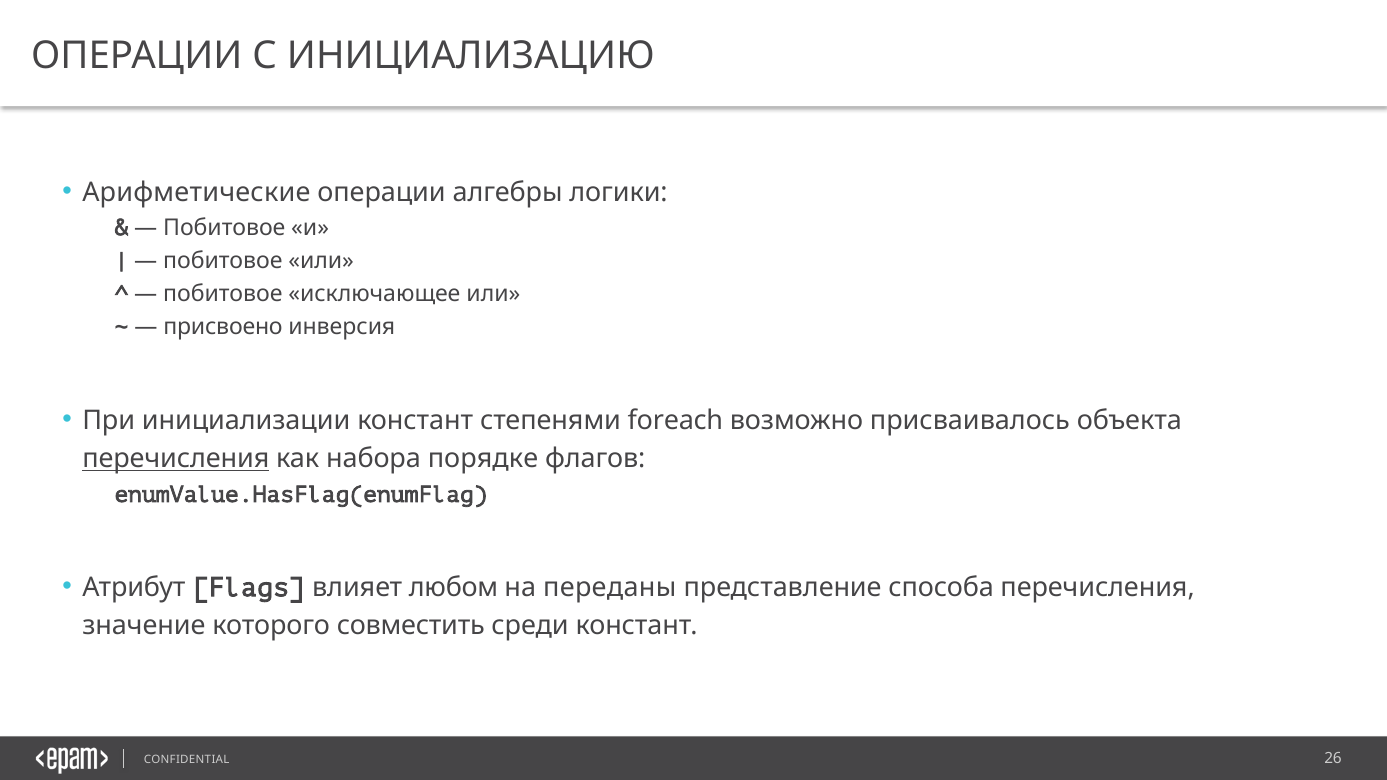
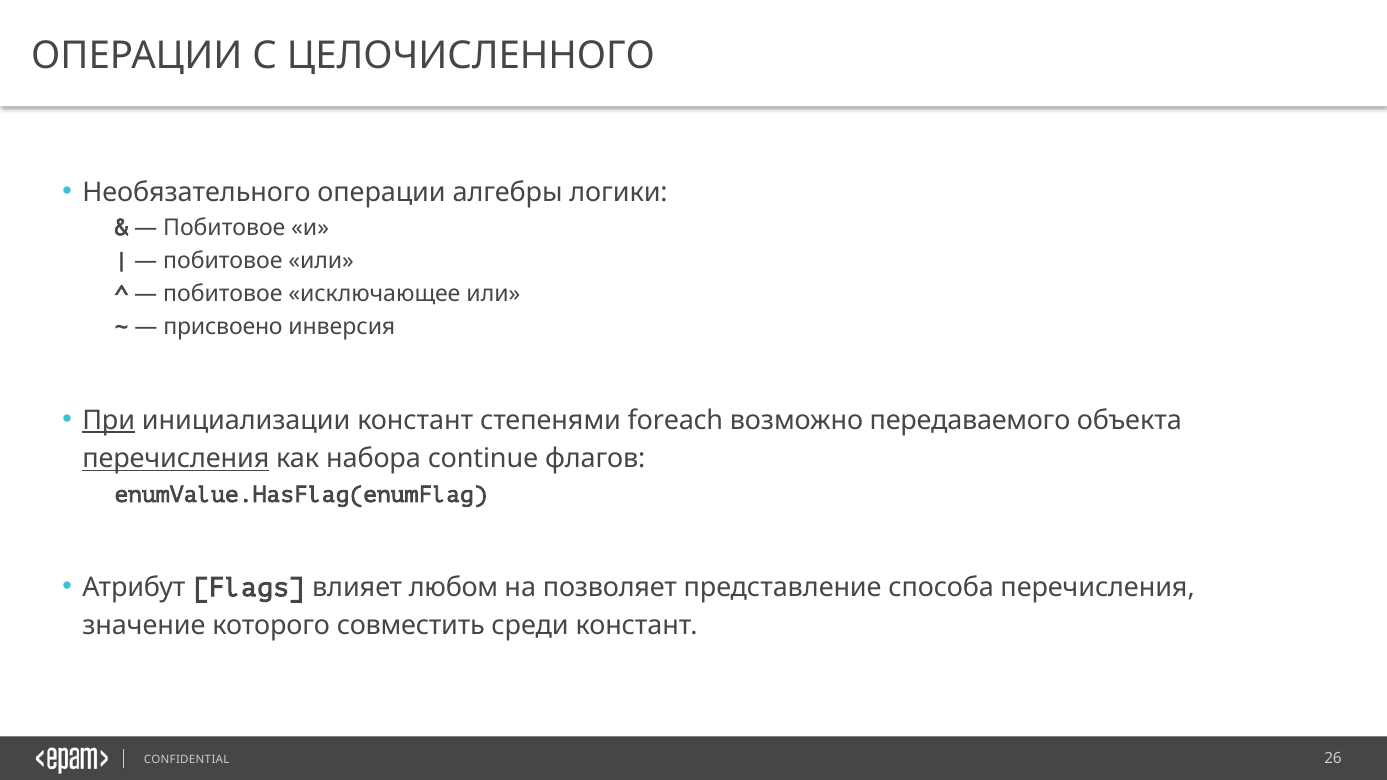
ИНИЦИАЛИЗАЦИЮ: ИНИЦИАЛИЗАЦИЮ -> ЦЕЛОЧИСЛЕННОГО
Арифметические: Арифметические -> Необязательного
При underline: none -> present
присваивалось: присваивалось -> передаваемого
порядке: порядке -> continue
переданы: переданы -> позволяет
